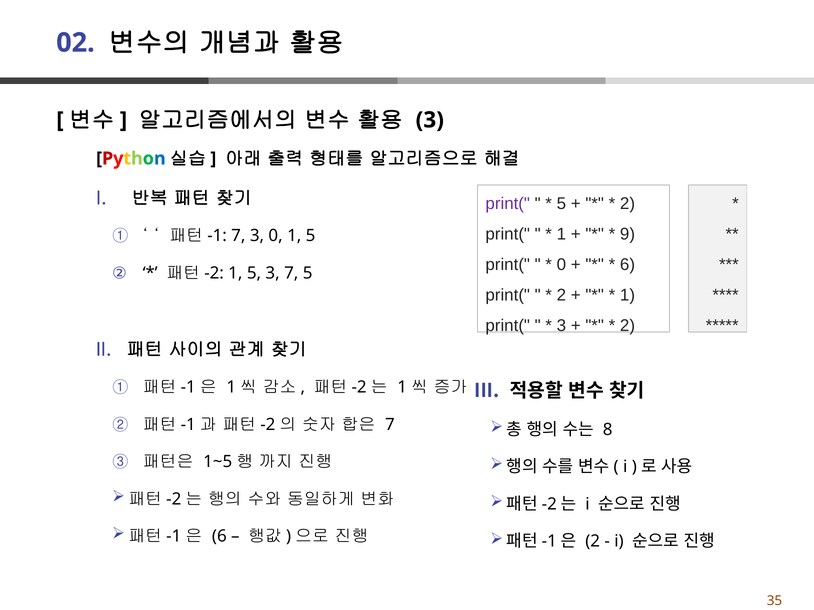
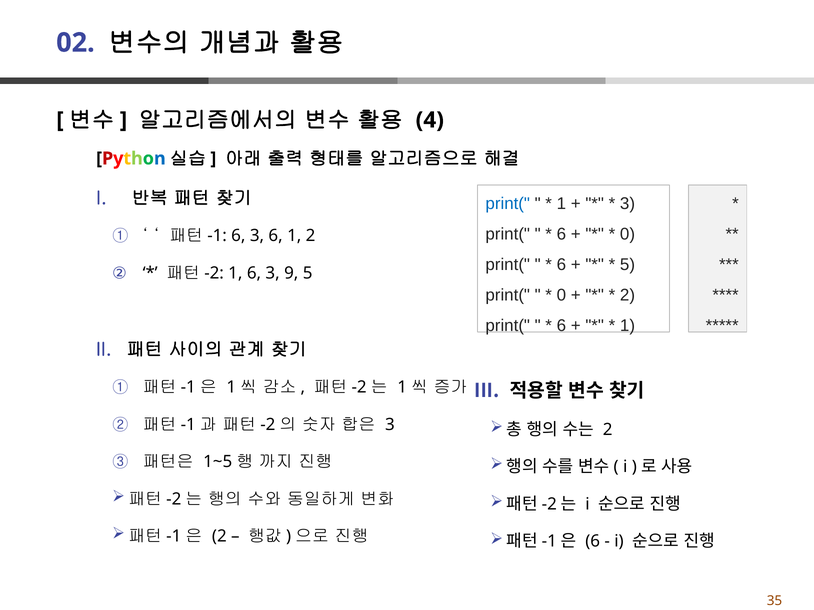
3 at (430, 120): 3 -> 4
print( at (508, 204) colour: purple -> blue
5 at (561, 204): 5 -> 1
2 at (627, 204): 2 -> 3
1 at (561, 234): 1 -> 6
9 at (627, 234): 9 -> 0
7 at (238, 236): 7 -> 6
3 0: 0 -> 6
5 at (311, 236): 5 -> 2
0 at (561, 265): 0 -> 6
6 at (627, 265): 6 -> 5
5 at (254, 273): 5 -> 6
3 7: 7 -> 9
2 at (561, 295): 2 -> 0
1 at (627, 295): 1 -> 2
3 at (561, 326): 3 -> 6
2 at (627, 326): 2 -> 1
7 at (390, 425): 7 -> 3
8 at (608, 430): 8 -> 2
6 at (219, 537): 6 -> 2
2 at (593, 542): 2 -> 6
